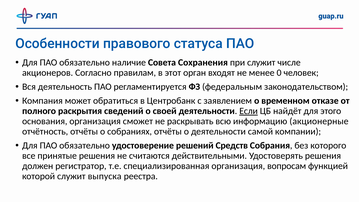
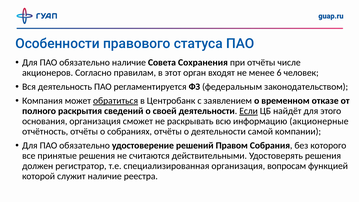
при служит: служит -> отчёты
0: 0 -> 6
обратиться underline: none -> present
Средств: Средств -> Правом
служит выпуска: выпуска -> наличие
